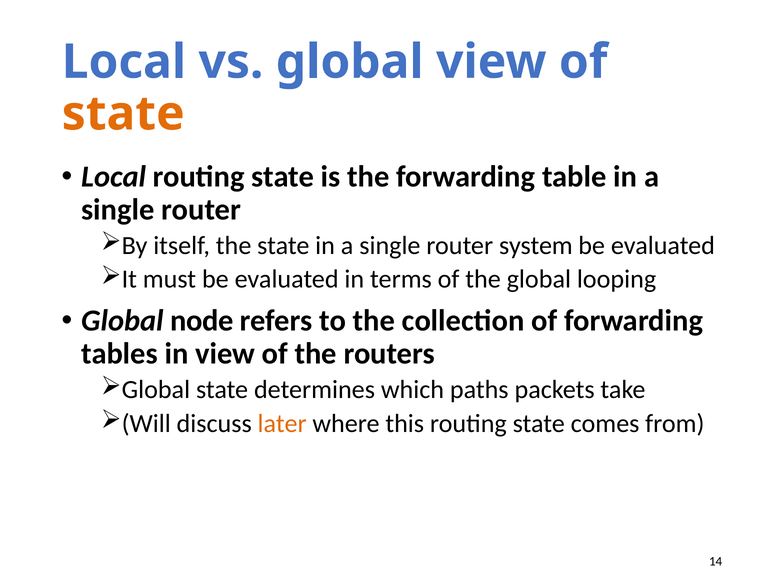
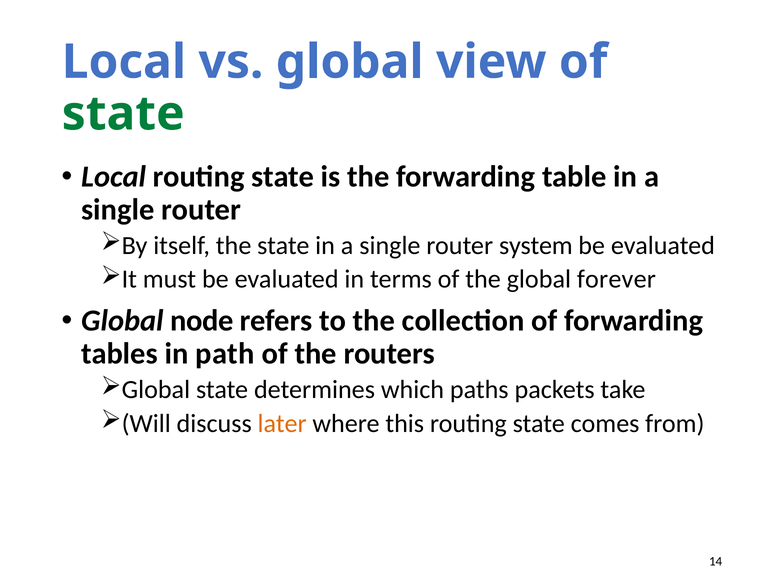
state at (123, 114) colour: orange -> green
looping: looping -> forever
in view: view -> path
